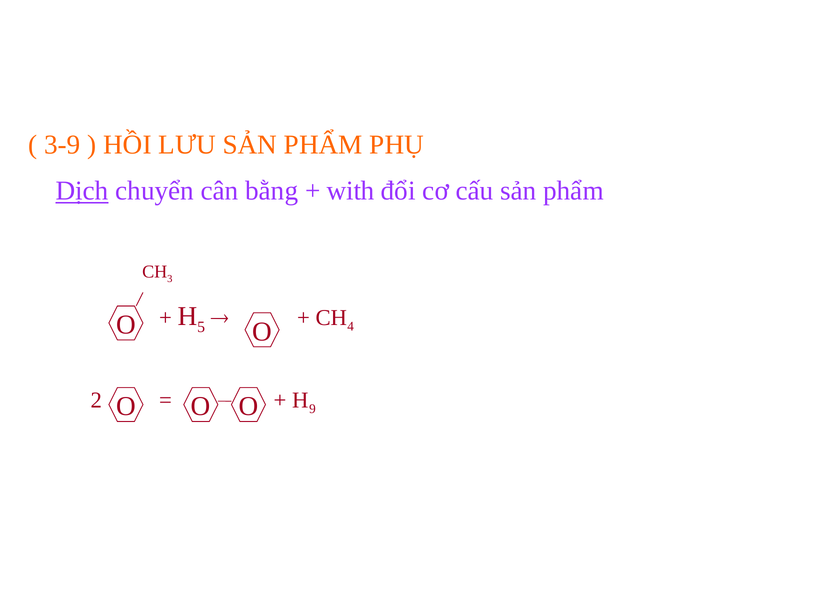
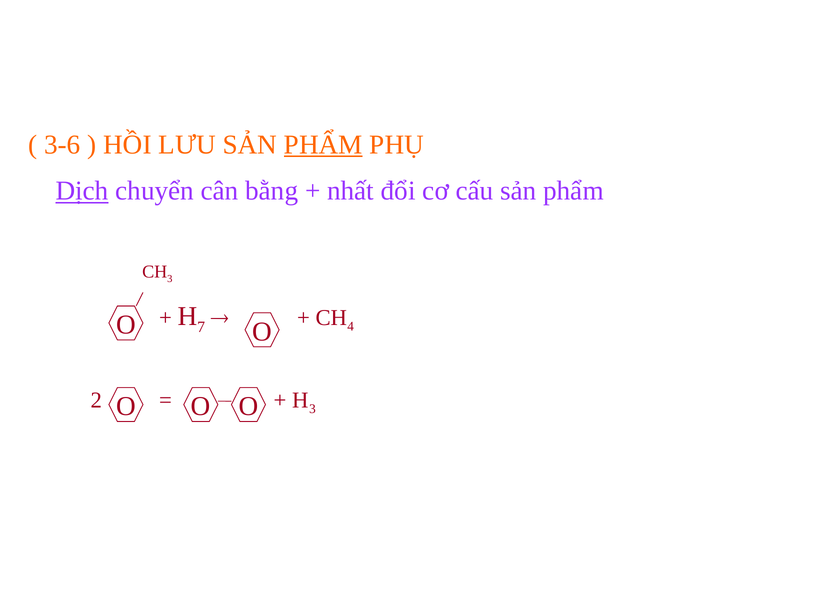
3-9: 3-9 -> 3-6
PHẨM at (323, 145) underline: none -> present
with: with -> nhất
5: 5 -> 7
9 at (313, 410): 9 -> 3
